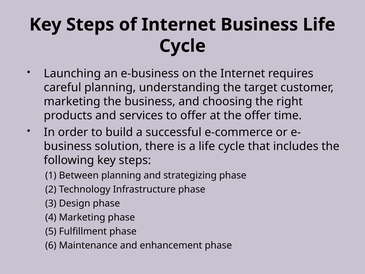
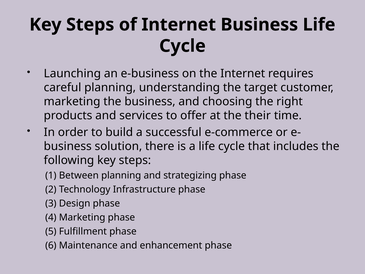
the offer: offer -> their
